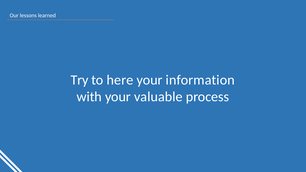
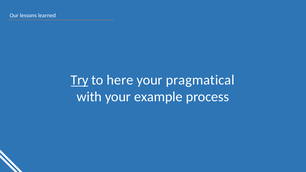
Try underline: none -> present
information: information -> pragmatical
valuable: valuable -> example
